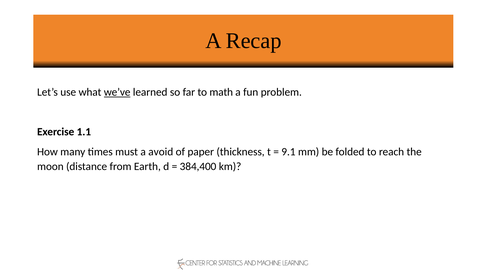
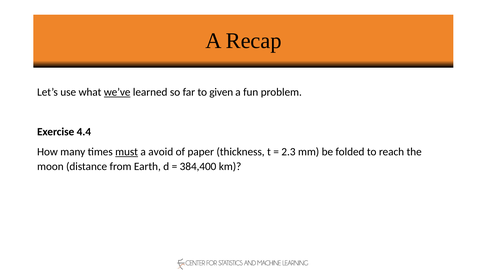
math: math -> given
1.1: 1.1 -> 4.4
must underline: none -> present
9.1: 9.1 -> 2.3
